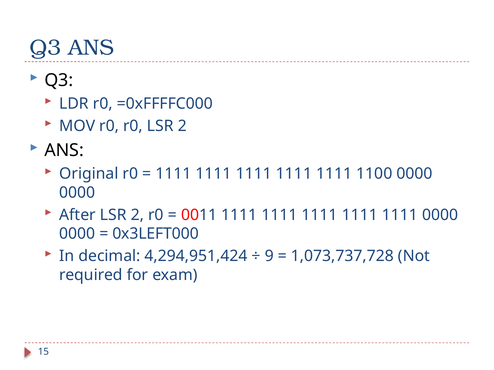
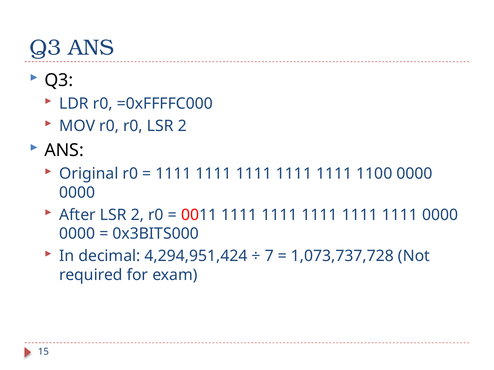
0x3LEFT000: 0x3LEFT000 -> 0x3BITS000
9: 9 -> 7
